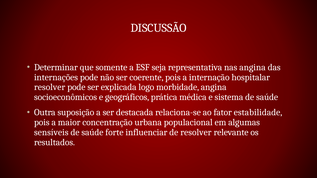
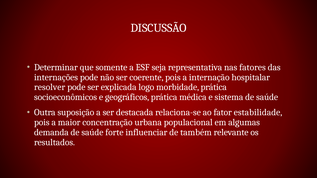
nas angina: angina -> fatores
morbidade angina: angina -> prática
sensíveis: sensíveis -> demanda
de resolver: resolver -> também
